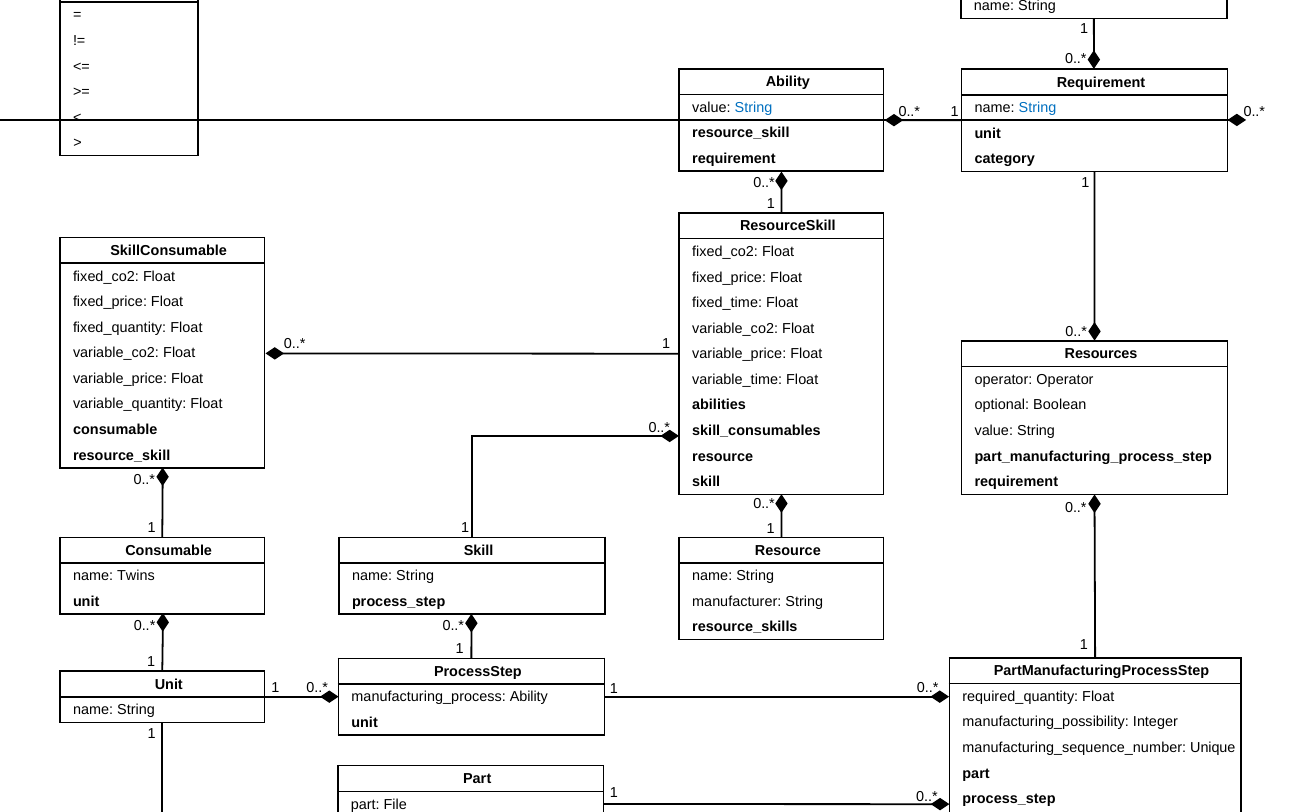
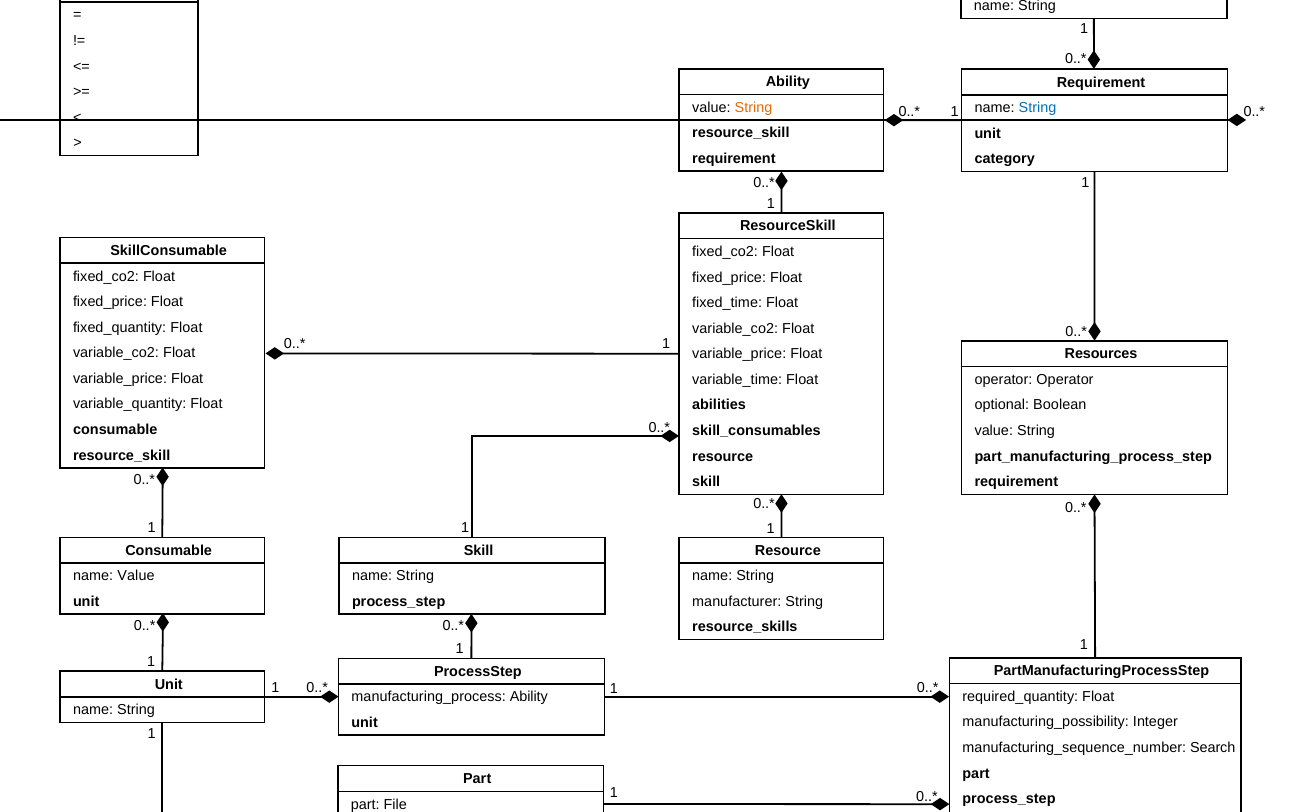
String at (754, 107) colour: blue -> orange
name Twins: Twins -> Value
Unique: Unique -> Search
